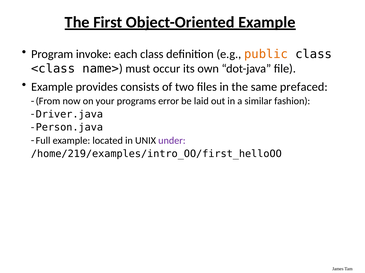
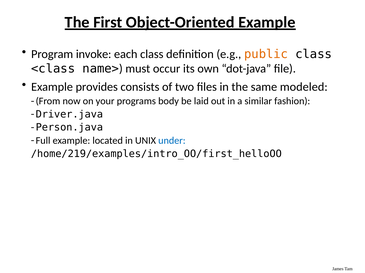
prefaced: prefaced -> modeled
error: error -> body
under colour: purple -> blue
